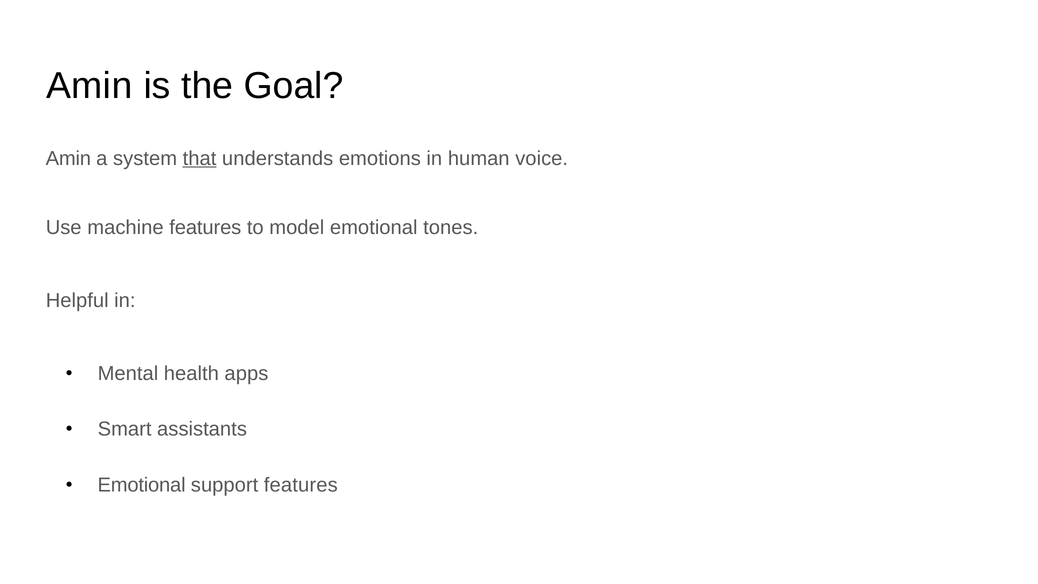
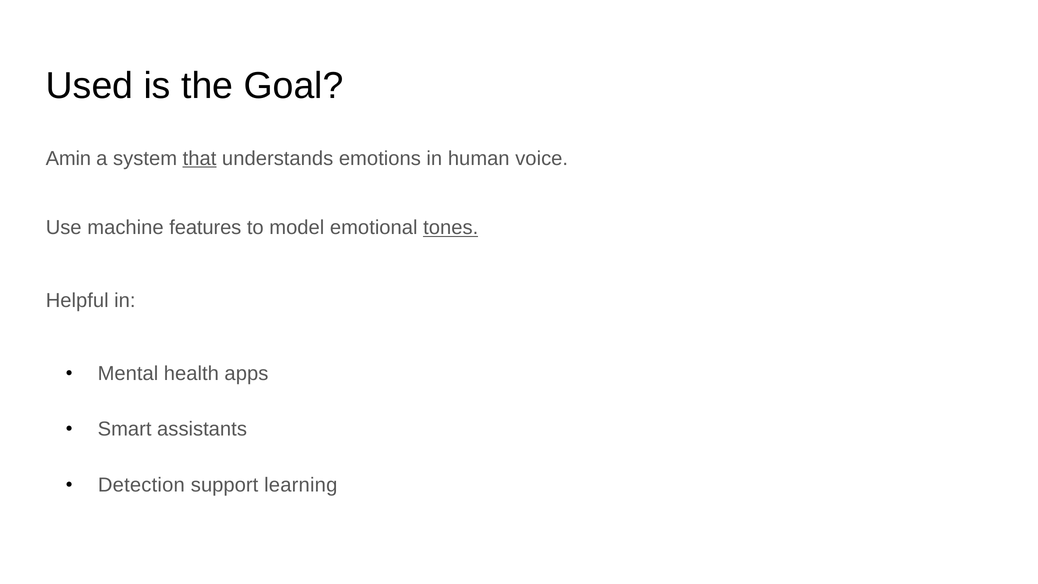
Amin at (89, 86): Amin -> Used
tones underline: none -> present
Emotional at (142, 485): Emotional -> Detection
support features: features -> learning
